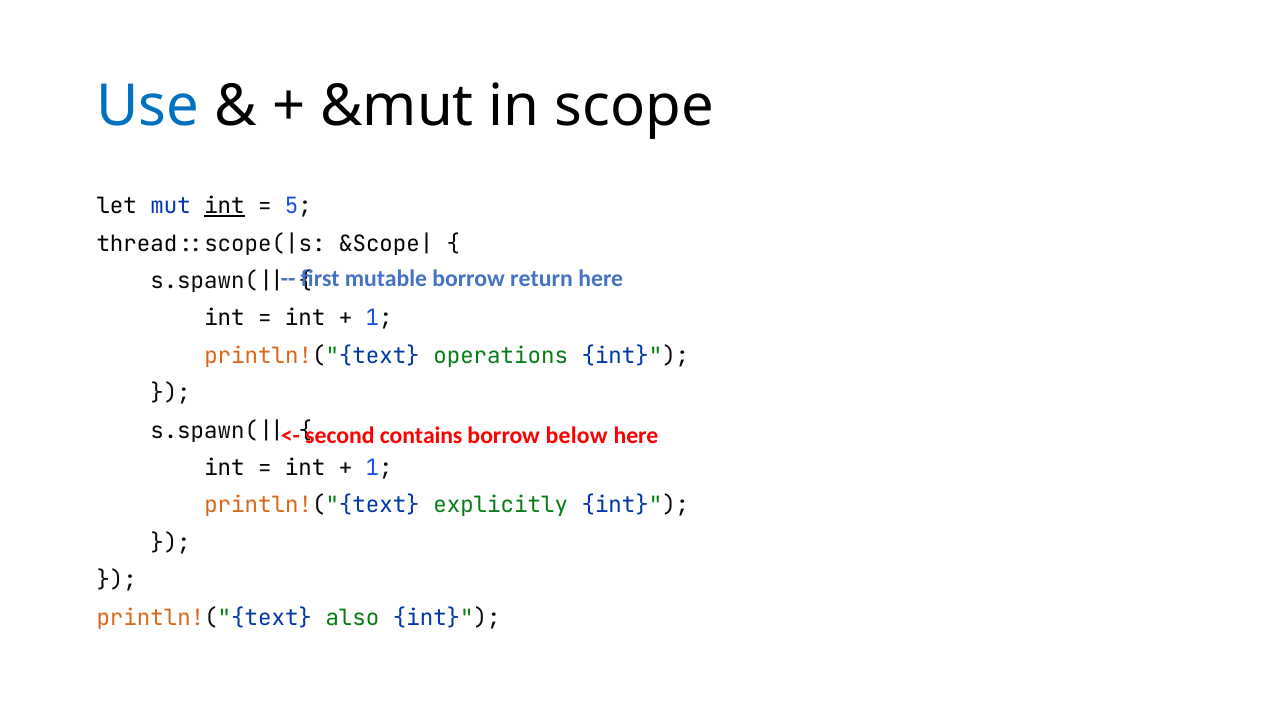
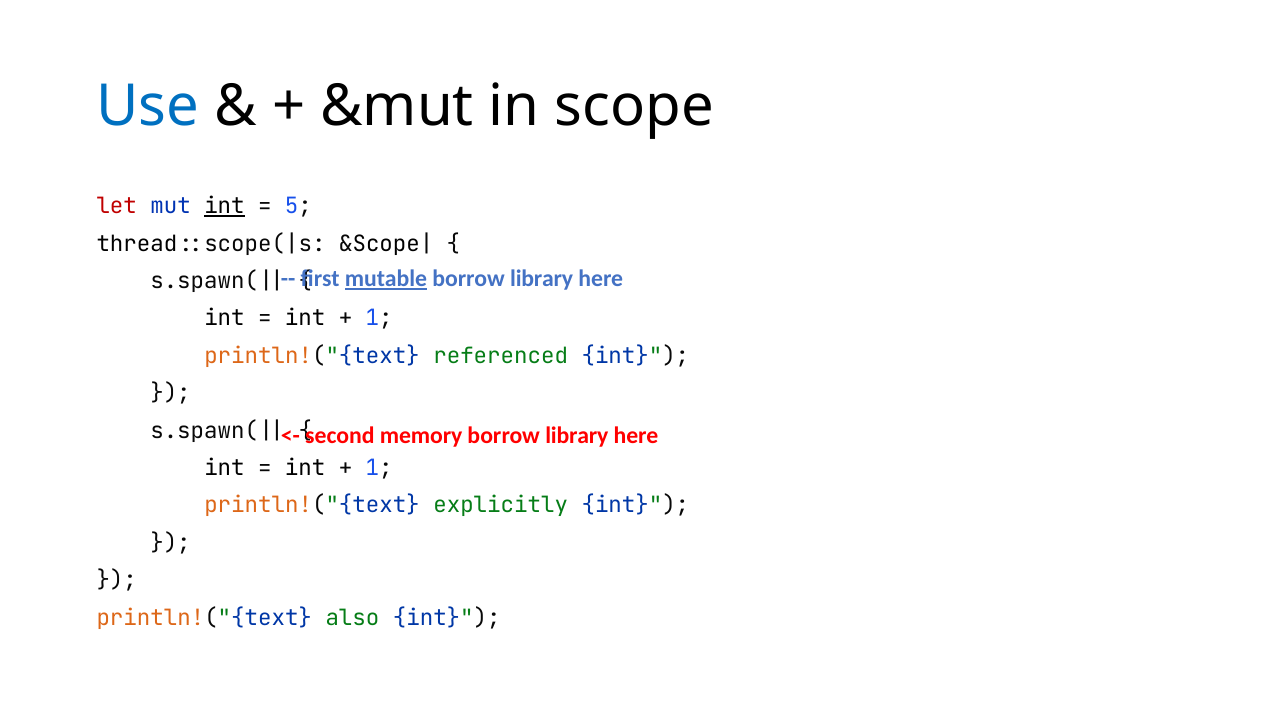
let colour: black -> red
mutable underline: none -> present
return at (542, 279): return -> library
operations: operations -> referenced
contains: contains -> memory
below at (577, 436): below -> library
